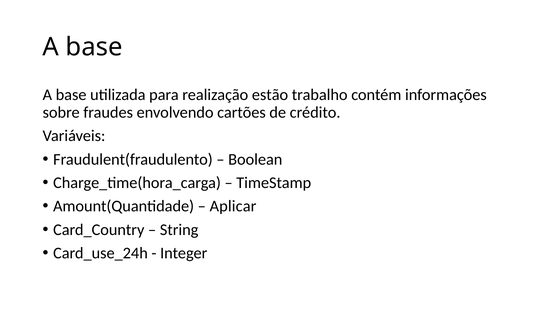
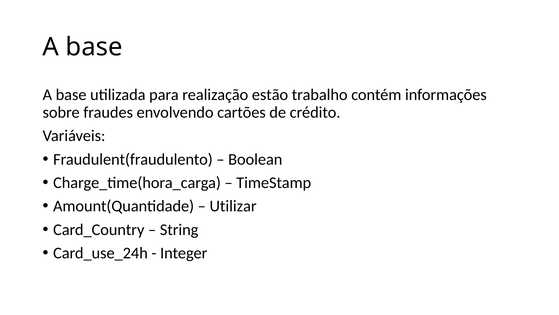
Aplicar: Aplicar -> Utilizar
